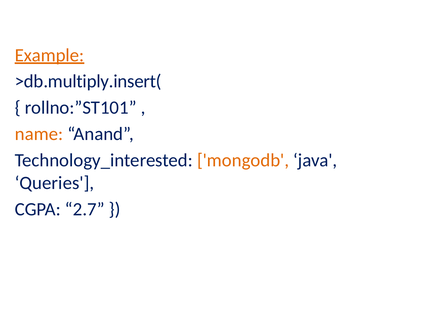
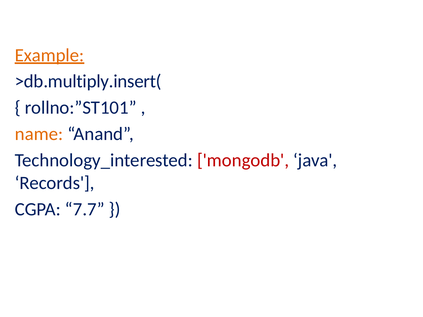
mongodb colour: orange -> red
Queries: Queries -> Records
2.7: 2.7 -> 7.7
